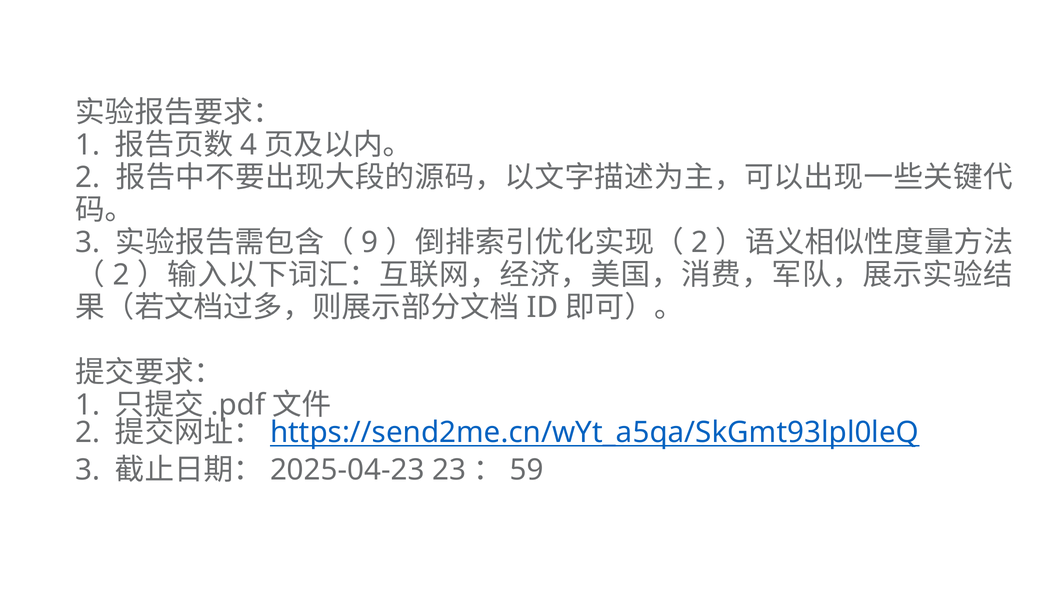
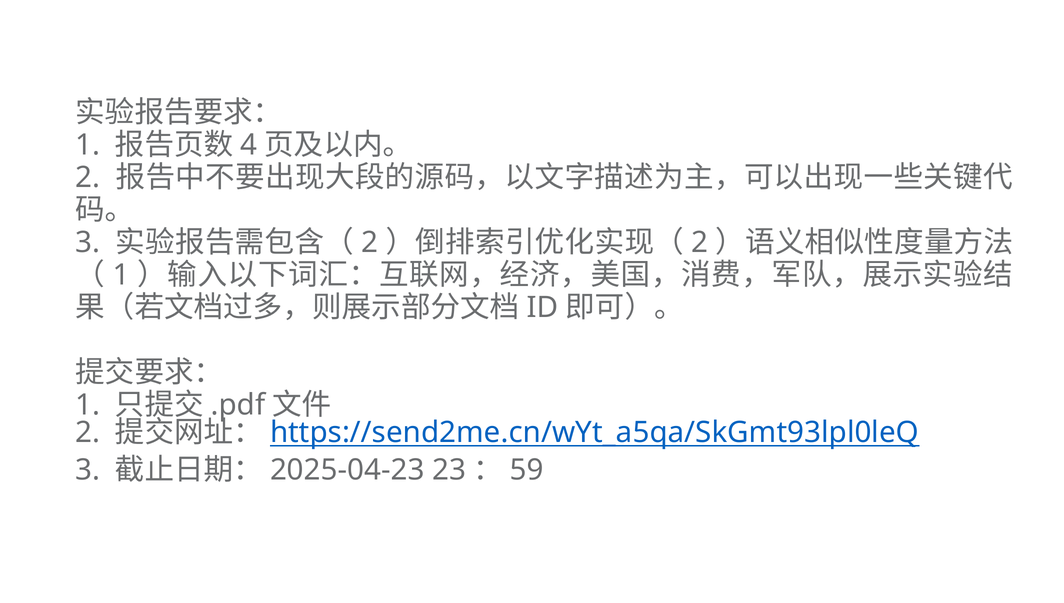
9 at (370, 242): 9 -> 2
2 at (121, 275): 2 -> 1
